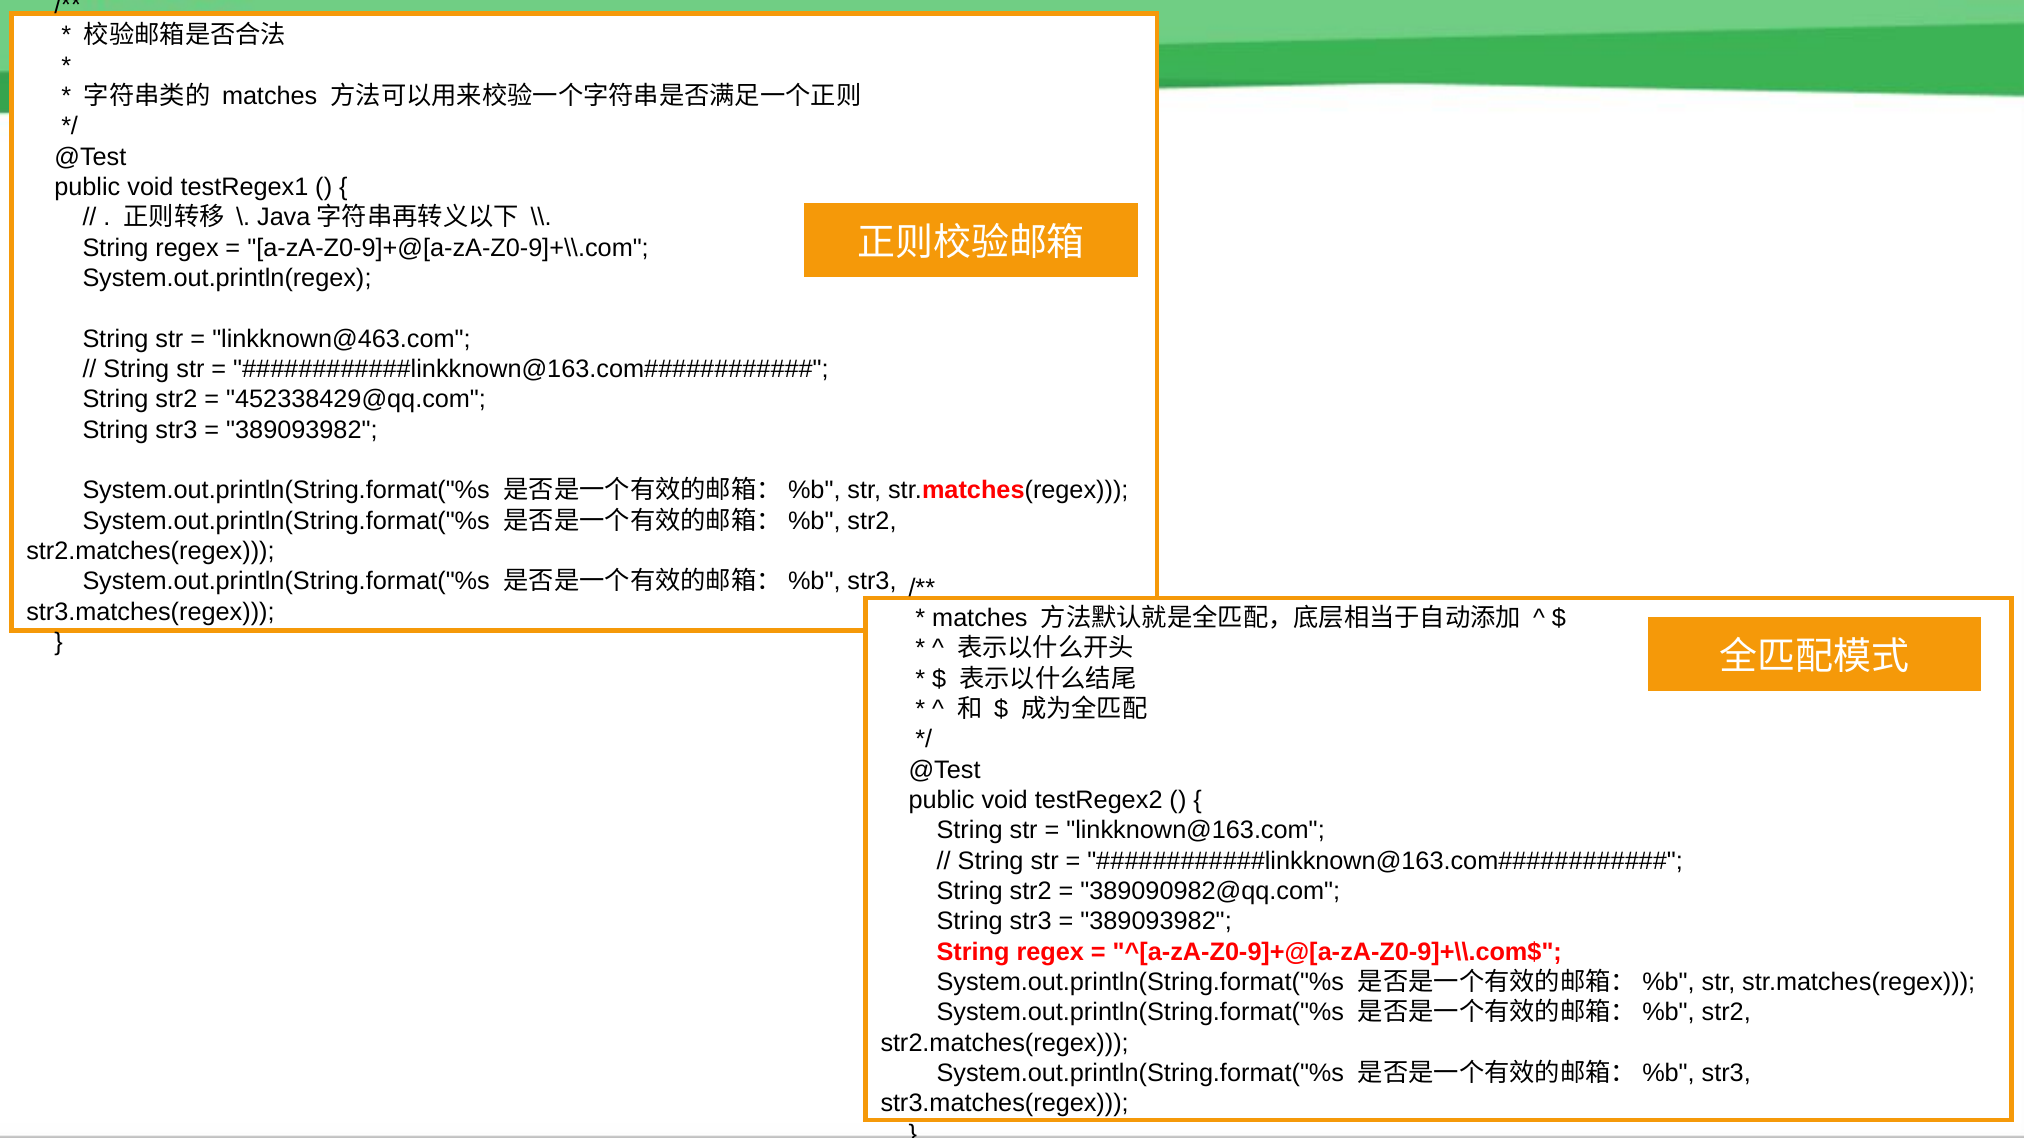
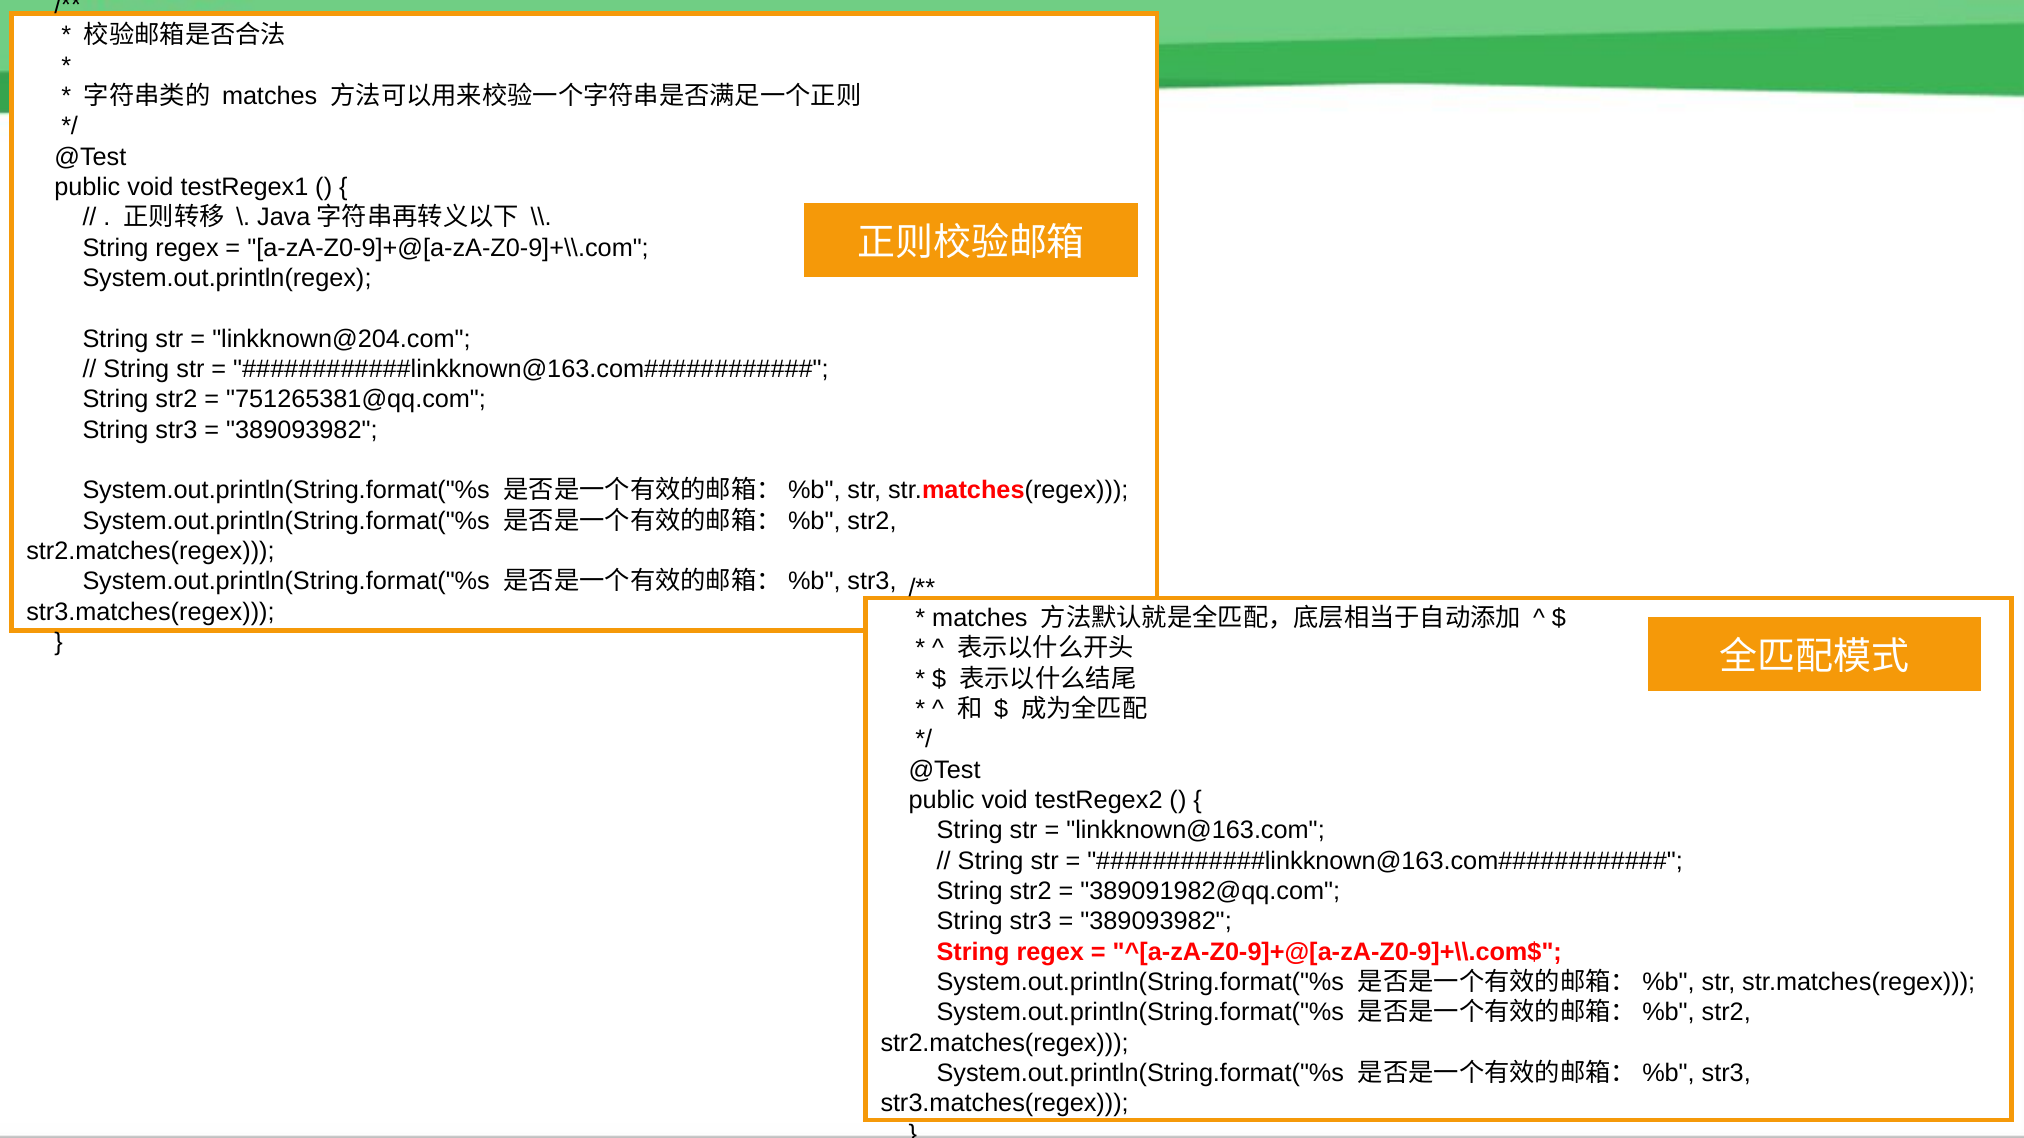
linkknown@463.com: linkknown@463.com -> linkknown@204.com
452338429@qq.com: 452338429@qq.com -> 751265381@qq.com
389090982@qq.com: 389090982@qq.com -> 389091982@qq.com
